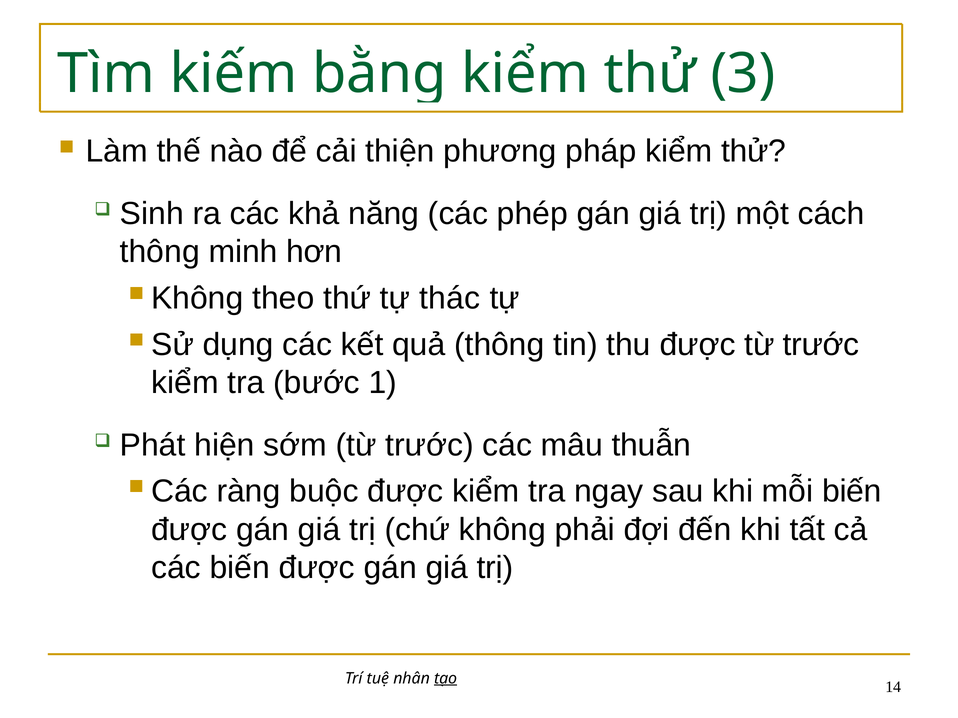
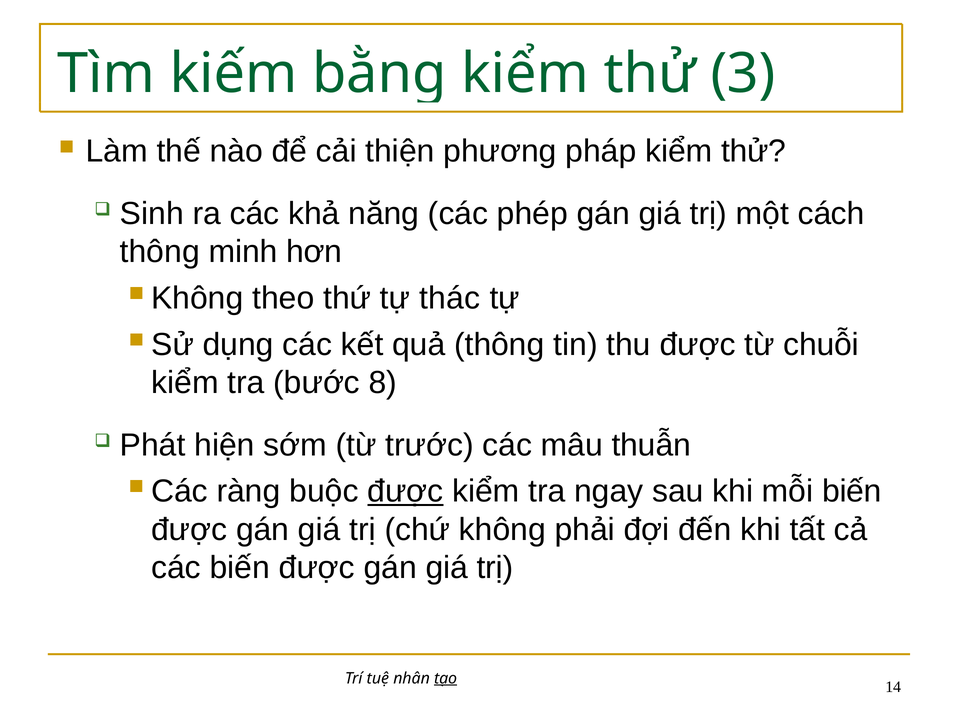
được từ trước: trước -> chuỗi
1: 1 -> 8
được at (405, 492) underline: none -> present
